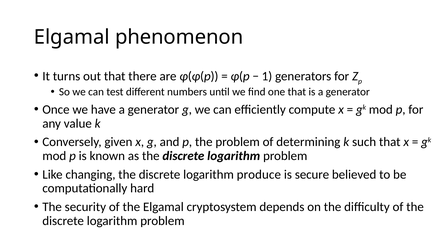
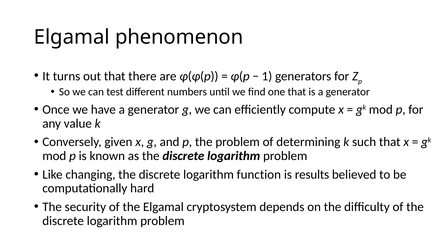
produce: produce -> function
secure: secure -> results
